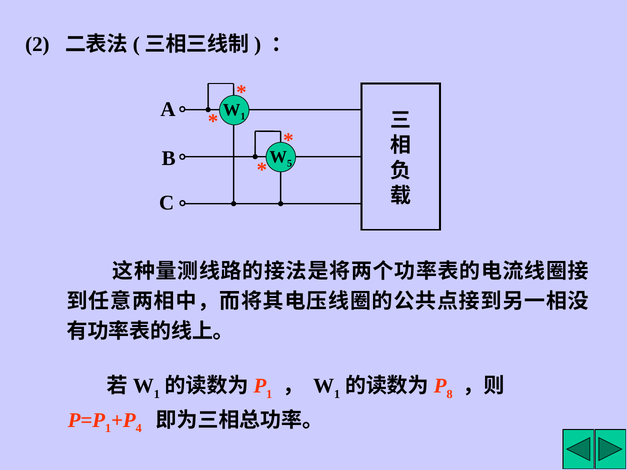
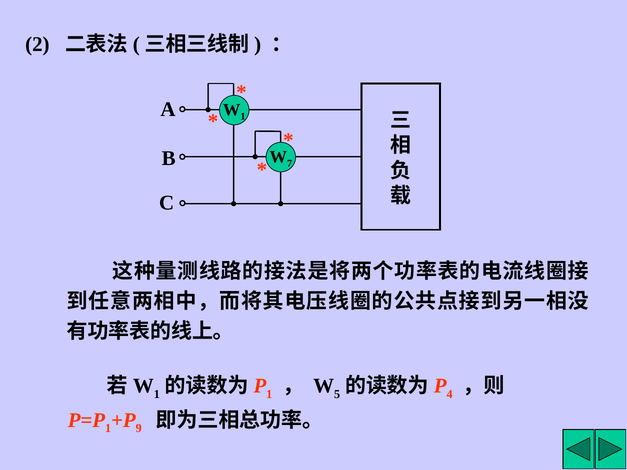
5: 5 -> 7
1 at (337, 394): 1 -> 5
8: 8 -> 4
4: 4 -> 9
